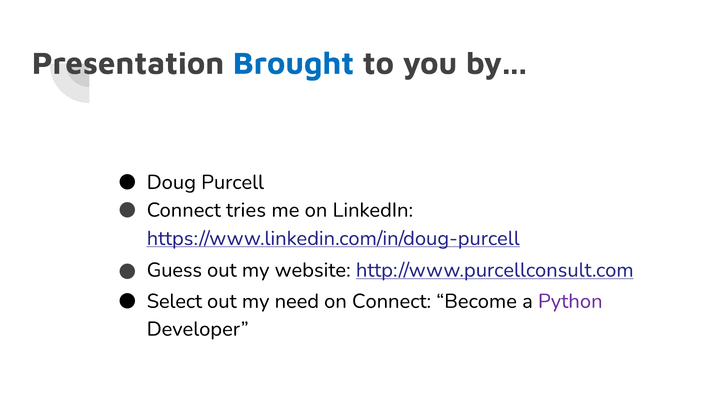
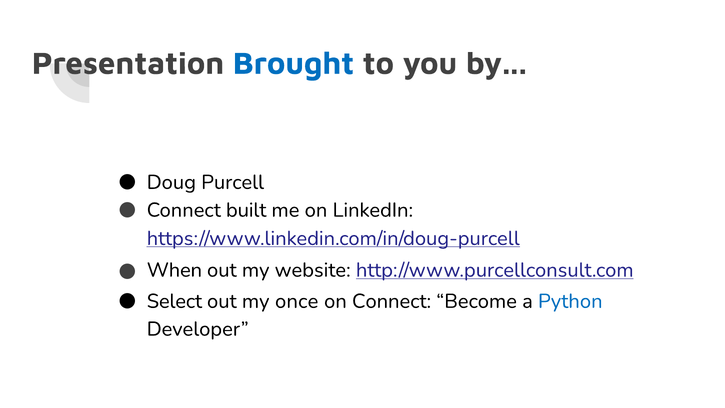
tries: tries -> built
Guess: Guess -> When
need: need -> once
Python colour: purple -> blue
